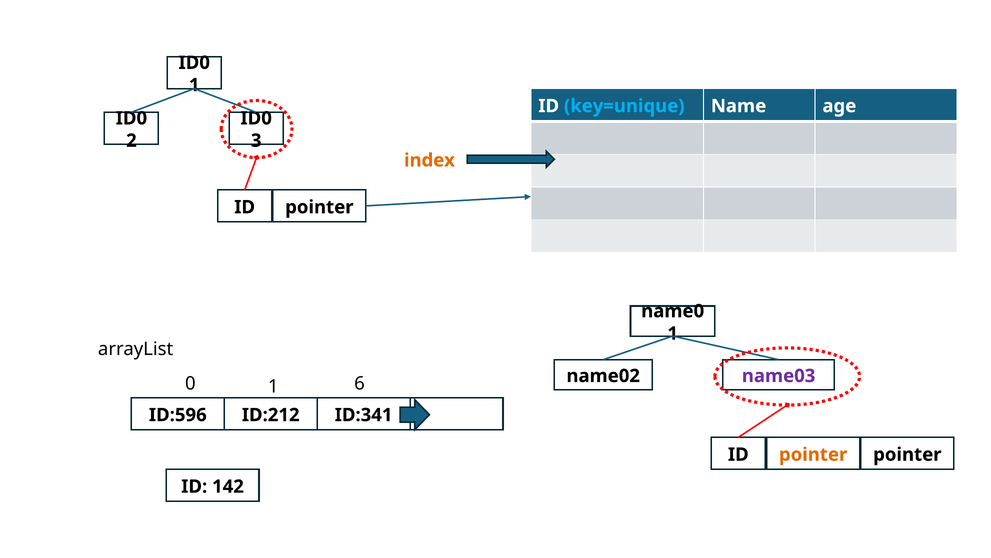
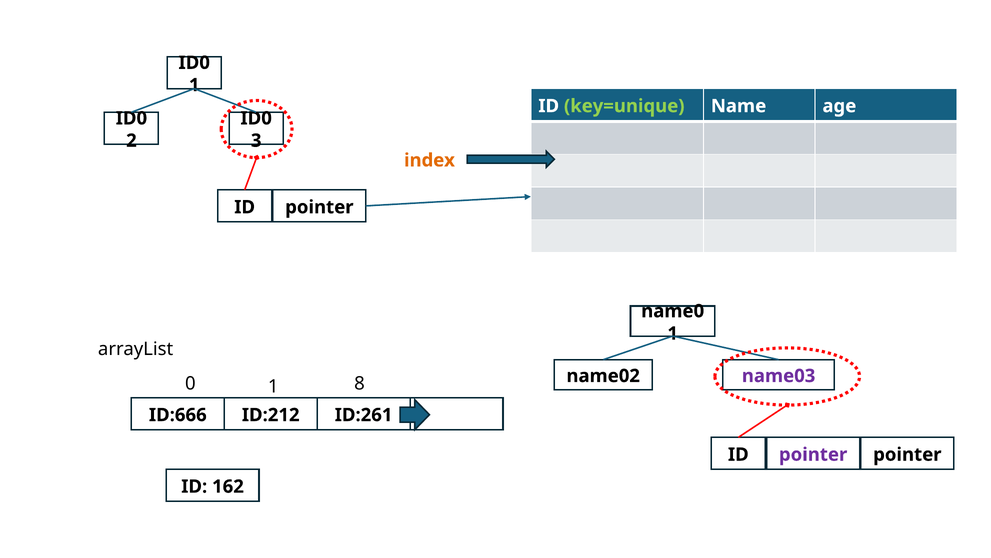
key=unique colour: light blue -> light green
6: 6 -> 8
ID:596: ID:596 -> ID:666
ID:341: ID:341 -> ID:261
pointer at (813, 454) colour: orange -> purple
142: 142 -> 162
